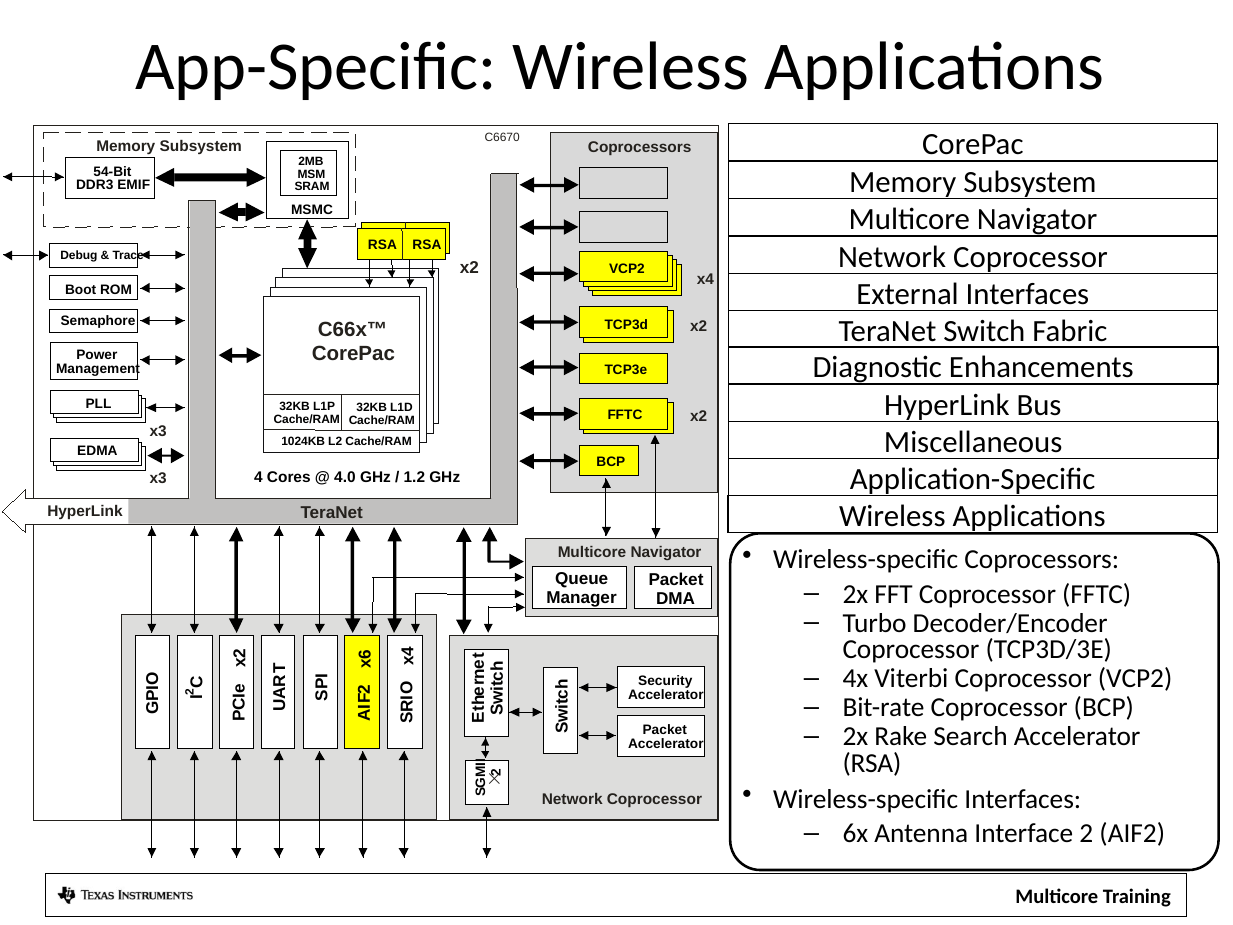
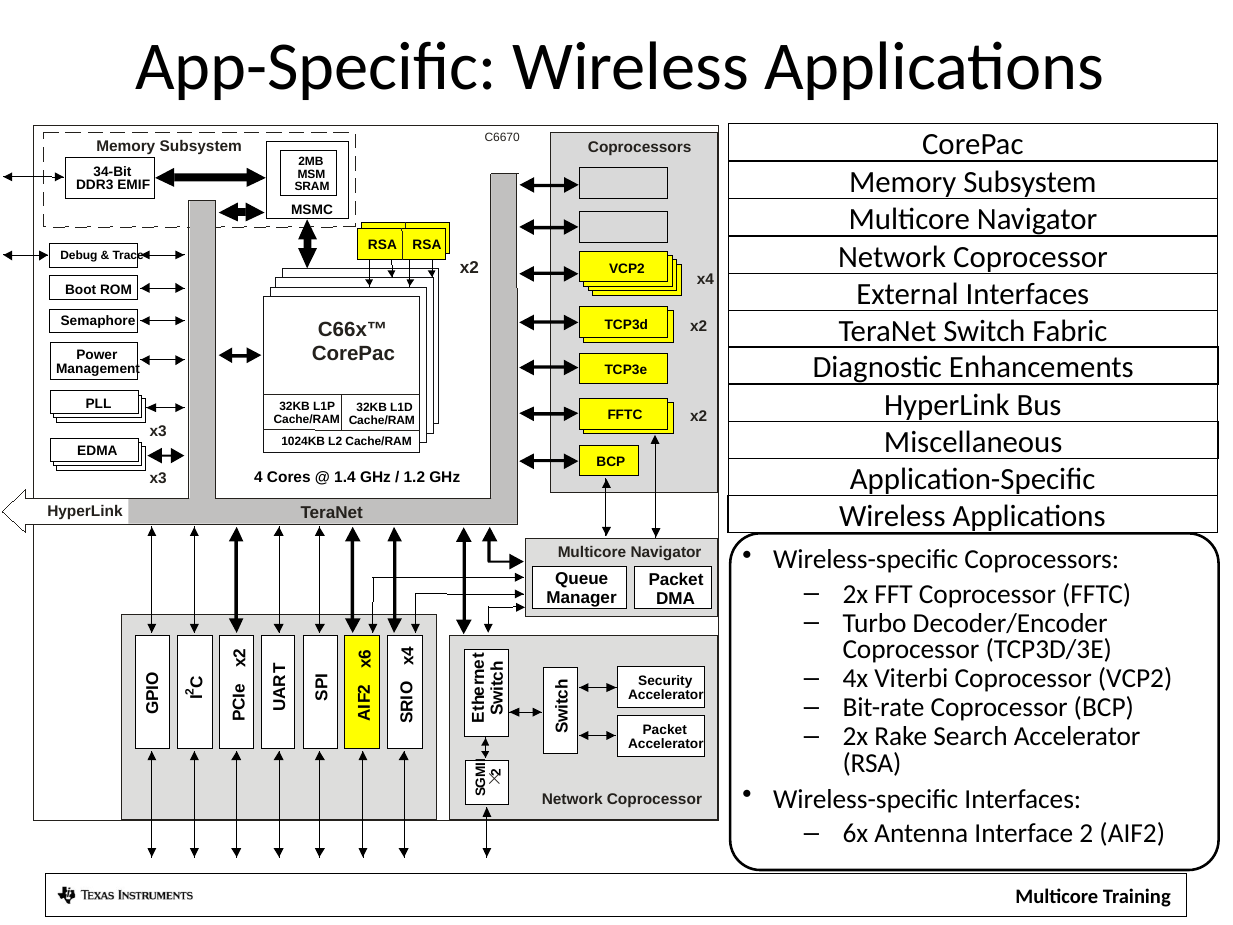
54-Bit: 54-Bit -> 34-Bit
4.0: 4.0 -> 1.4
